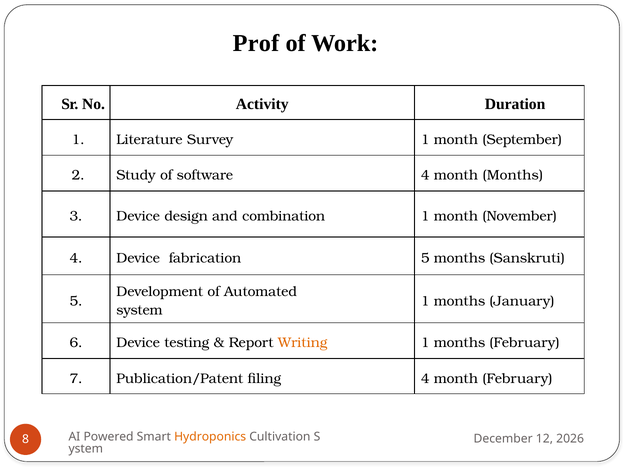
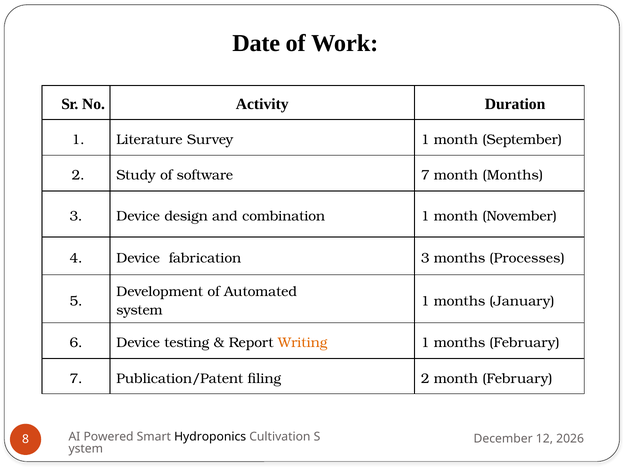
Prof: Prof -> Date
software 4: 4 -> 7
fabrication 5: 5 -> 3
Sanskruti: Sanskruti -> Processes
filing 4: 4 -> 2
Hydroponics colour: orange -> black
